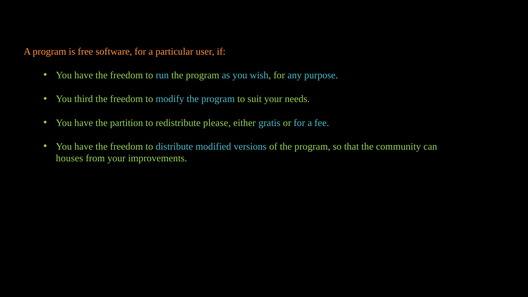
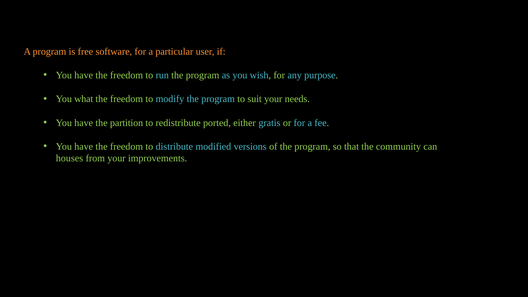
third: third -> what
please: please -> ported
